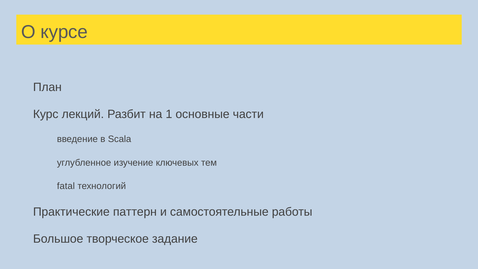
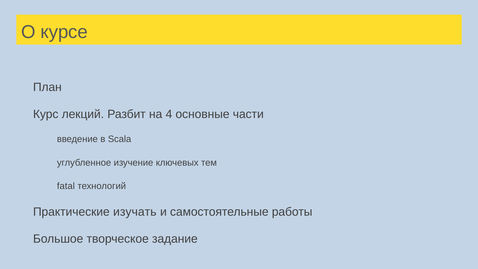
1: 1 -> 4
паттерн: паттерн -> изучать
